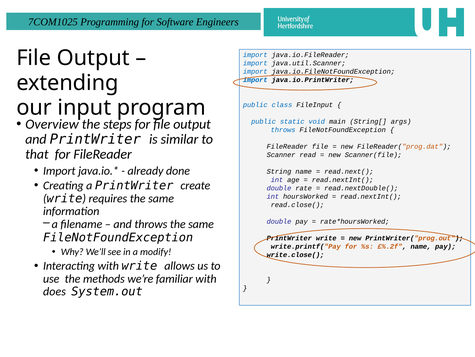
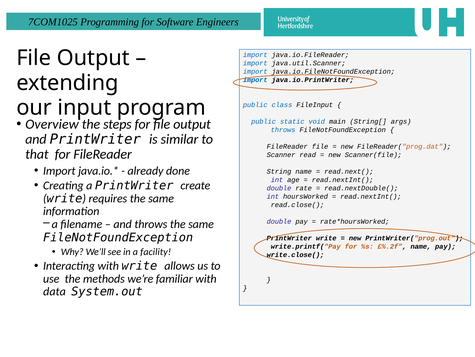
modify: modify -> facility
does: does -> data
